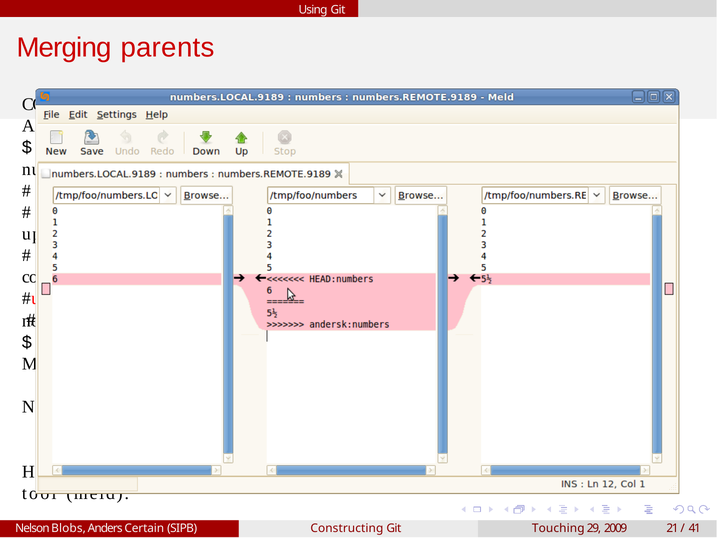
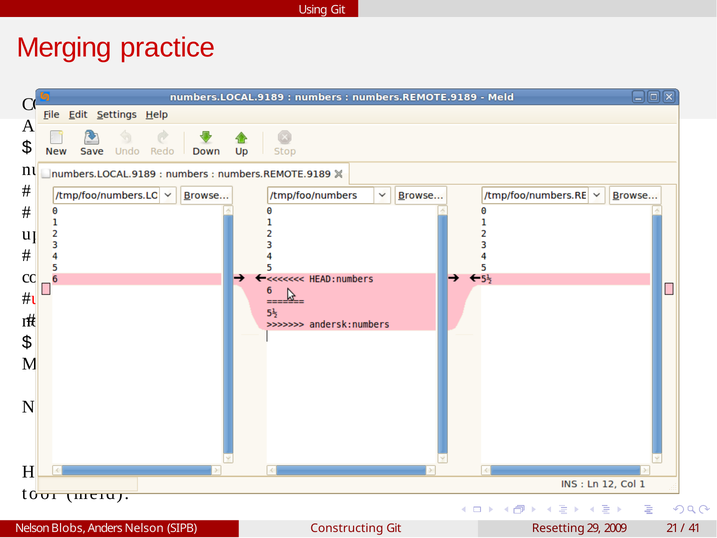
parents: parents -> practice
Anders Certain: Certain -> Nelson
Touching: Touching -> Resetting
